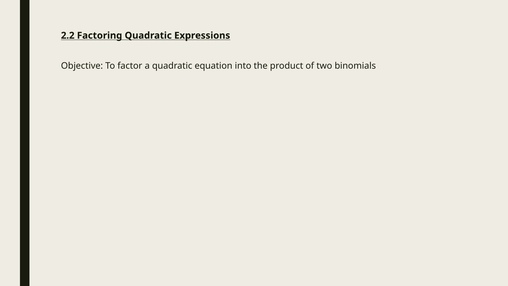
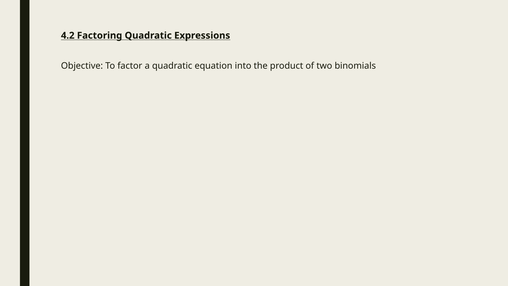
2.2: 2.2 -> 4.2
